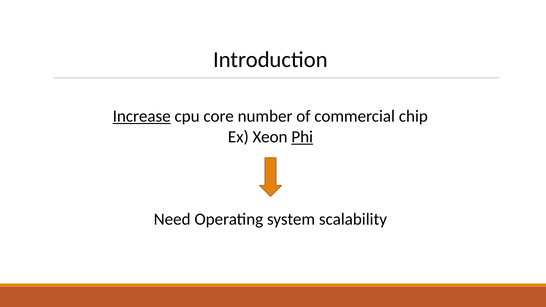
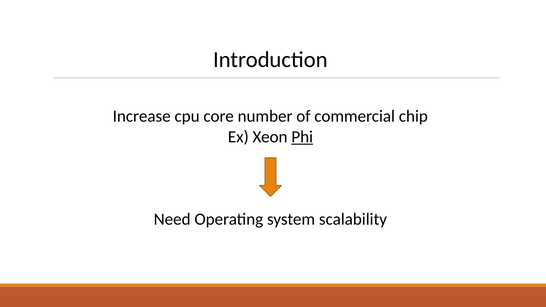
Increase underline: present -> none
